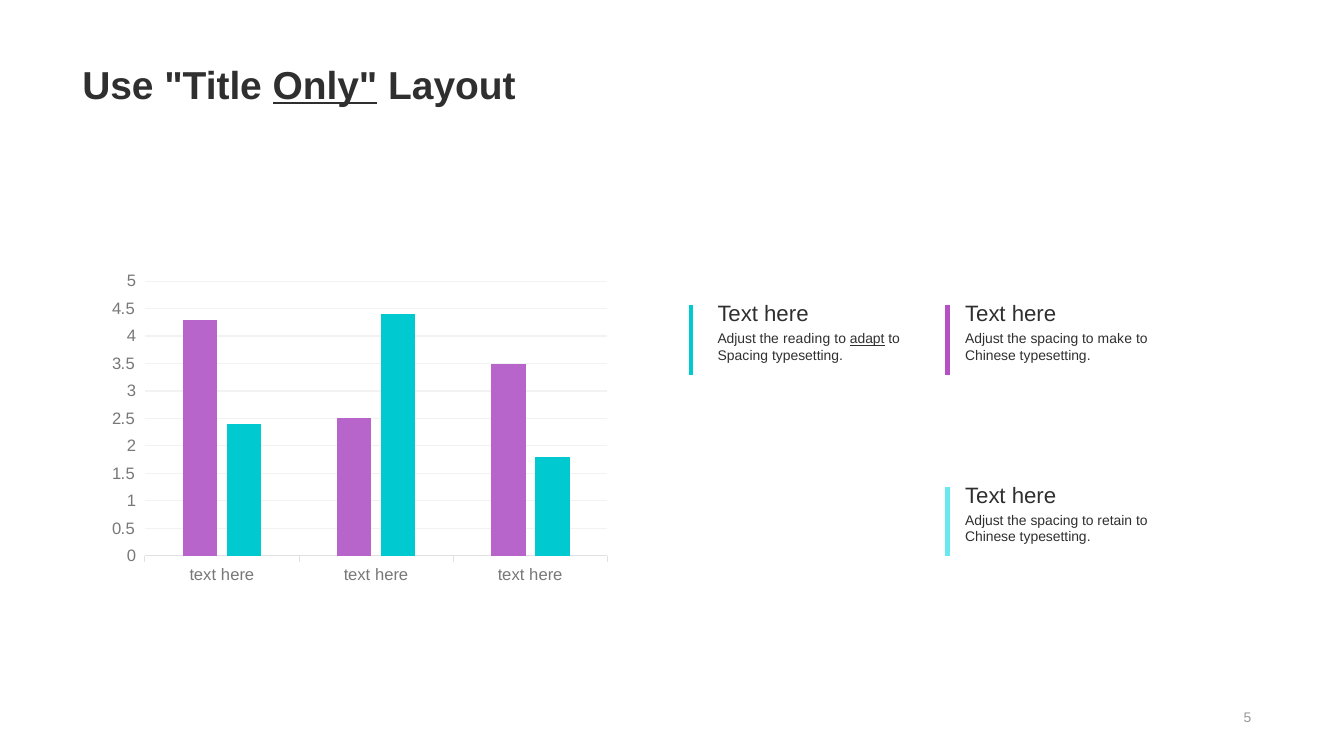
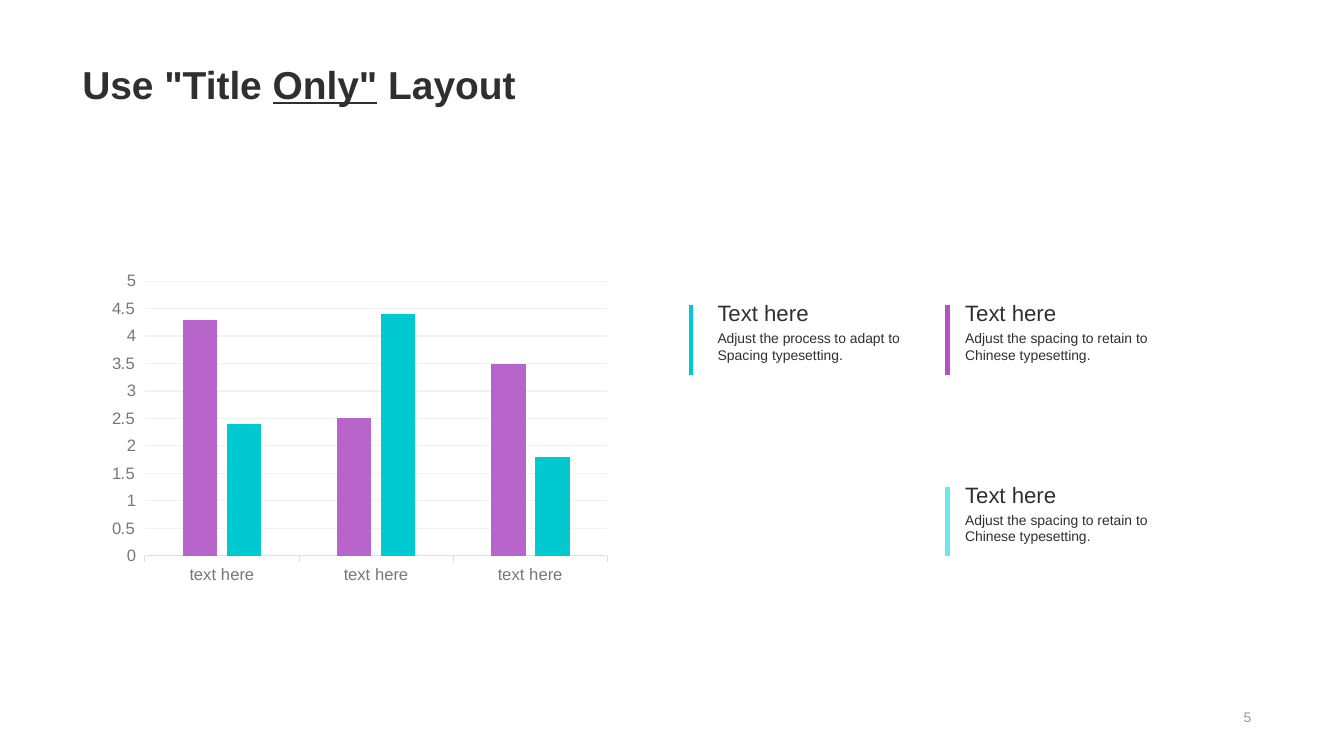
reading: reading -> process
adapt underline: present -> none
make at (1115, 339): make -> retain
